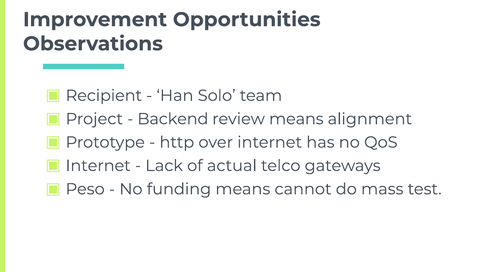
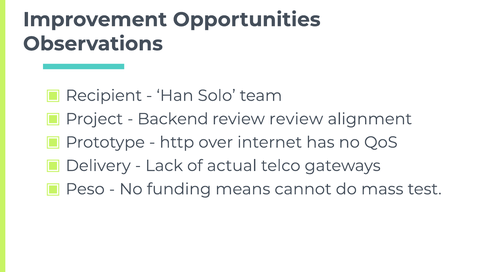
review means: means -> review
Internet at (98, 166): Internet -> Delivery
